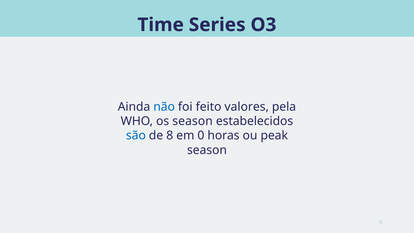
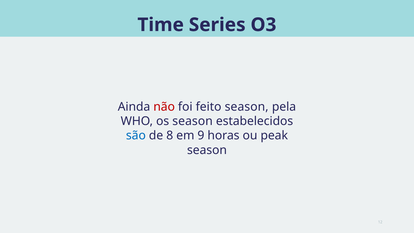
não colour: blue -> red
feito valores: valores -> season
0: 0 -> 9
